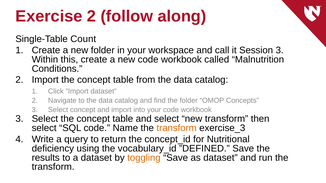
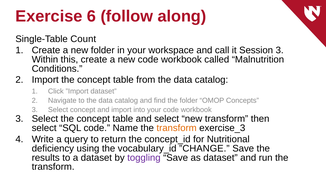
Exercise 2: 2 -> 6
”DEFINED: ”DEFINED -> ”CHANGE
toggling colour: orange -> purple
